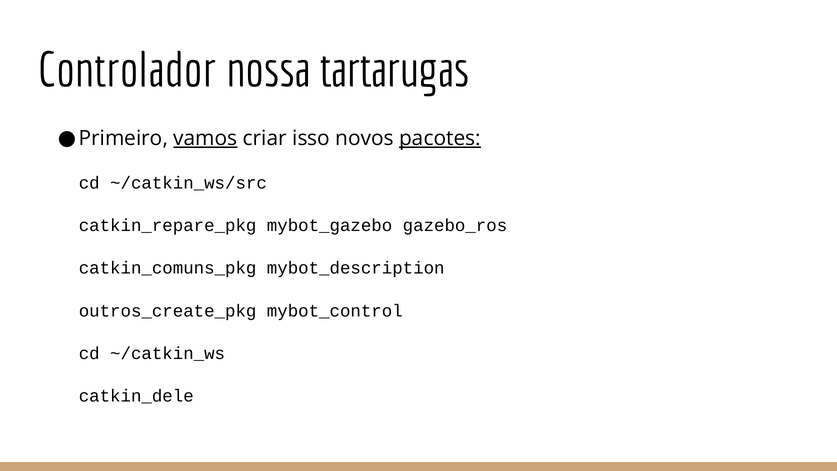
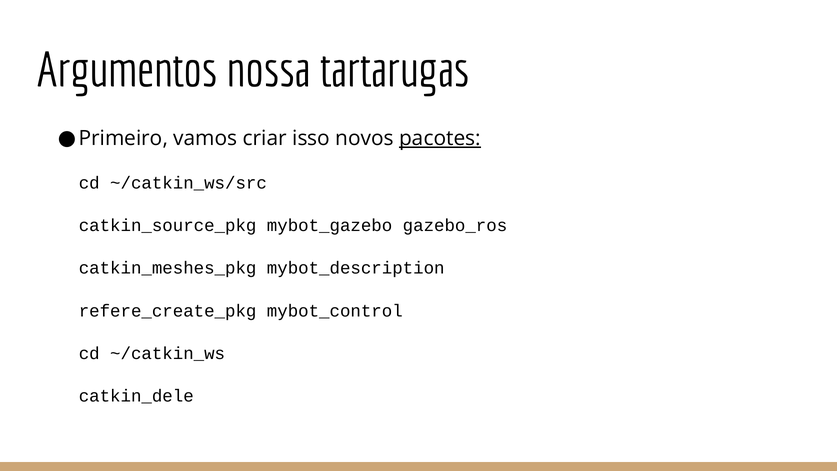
Controlador: Controlador -> Argumentos
vamos underline: present -> none
catkin_repare_pkg: catkin_repare_pkg -> catkin_source_pkg
catkin_comuns_pkg: catkin_comuns_pkg -> catkin_meshes_pkg
outros_create_pkg: outros_create_pkg -> refere_create_pkg
